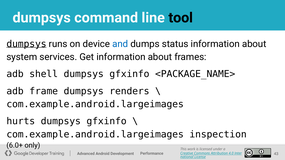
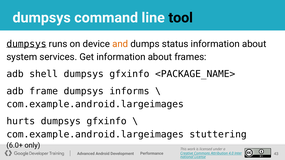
and colour: blue -> orange
renders: renders -> informs
inspection: inspection -> stuttering
